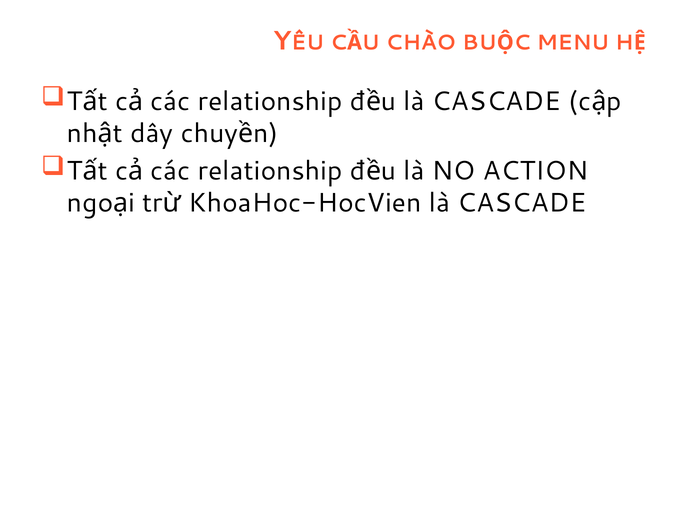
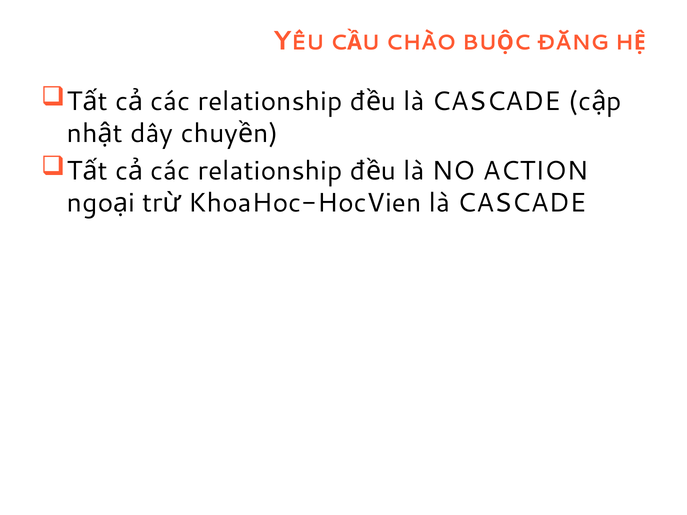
MENU: MENU -> ĐĂNG
